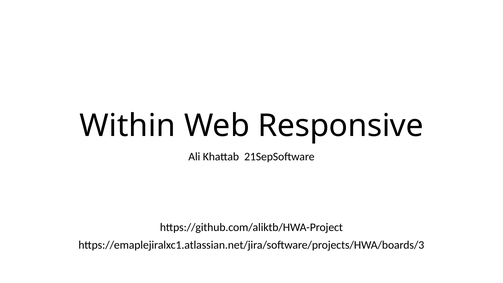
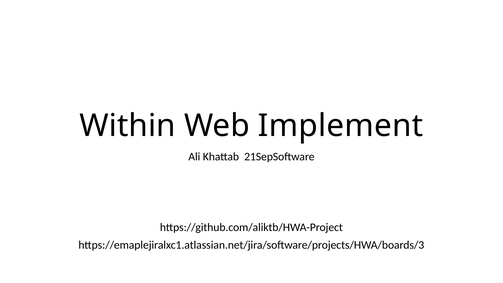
Responsive: Responsive -> Implement
